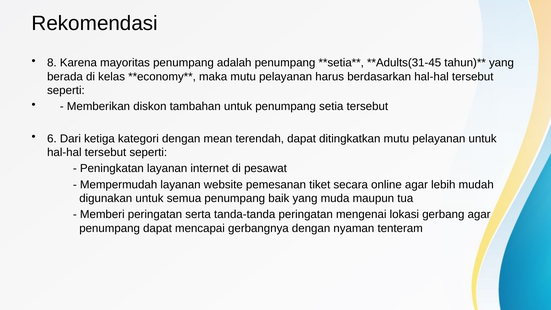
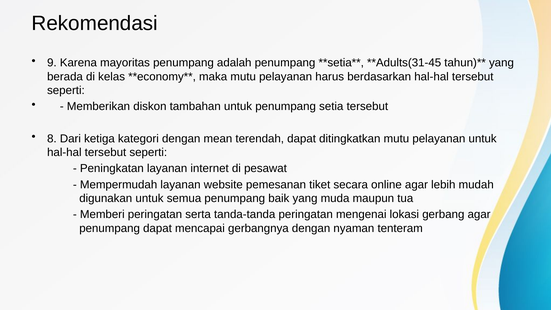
8: 8 -> 9
6: 6 -> 8
